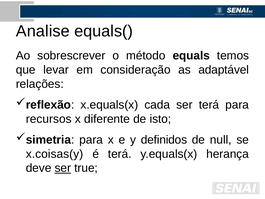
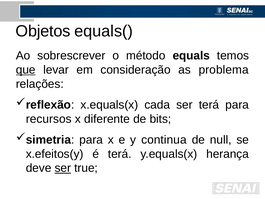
Analise: Analise -> Objetos
que underline: none -> present
adaptável: adaptável -> problema
isto: isto -> bits
definidos: definidos -> continua
x.coisas(y: x.coisas(y -> x.efeitos(y
